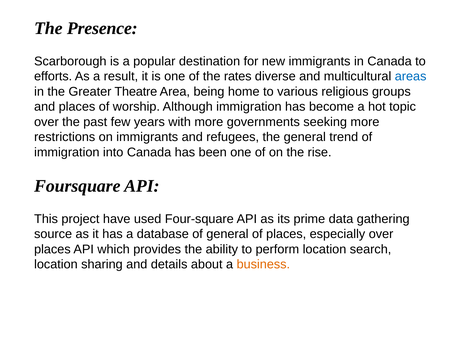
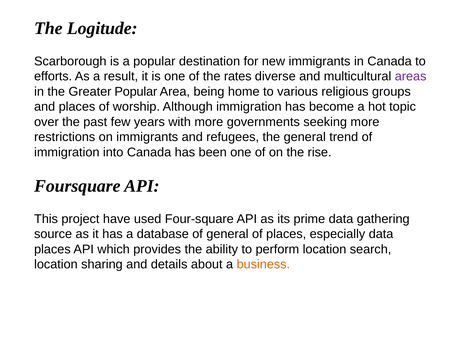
Presence: Presence -> Logitude
areas colour: blue -> purple
Greater Theatre: Theatre -> Popular
especially over: over -> data
